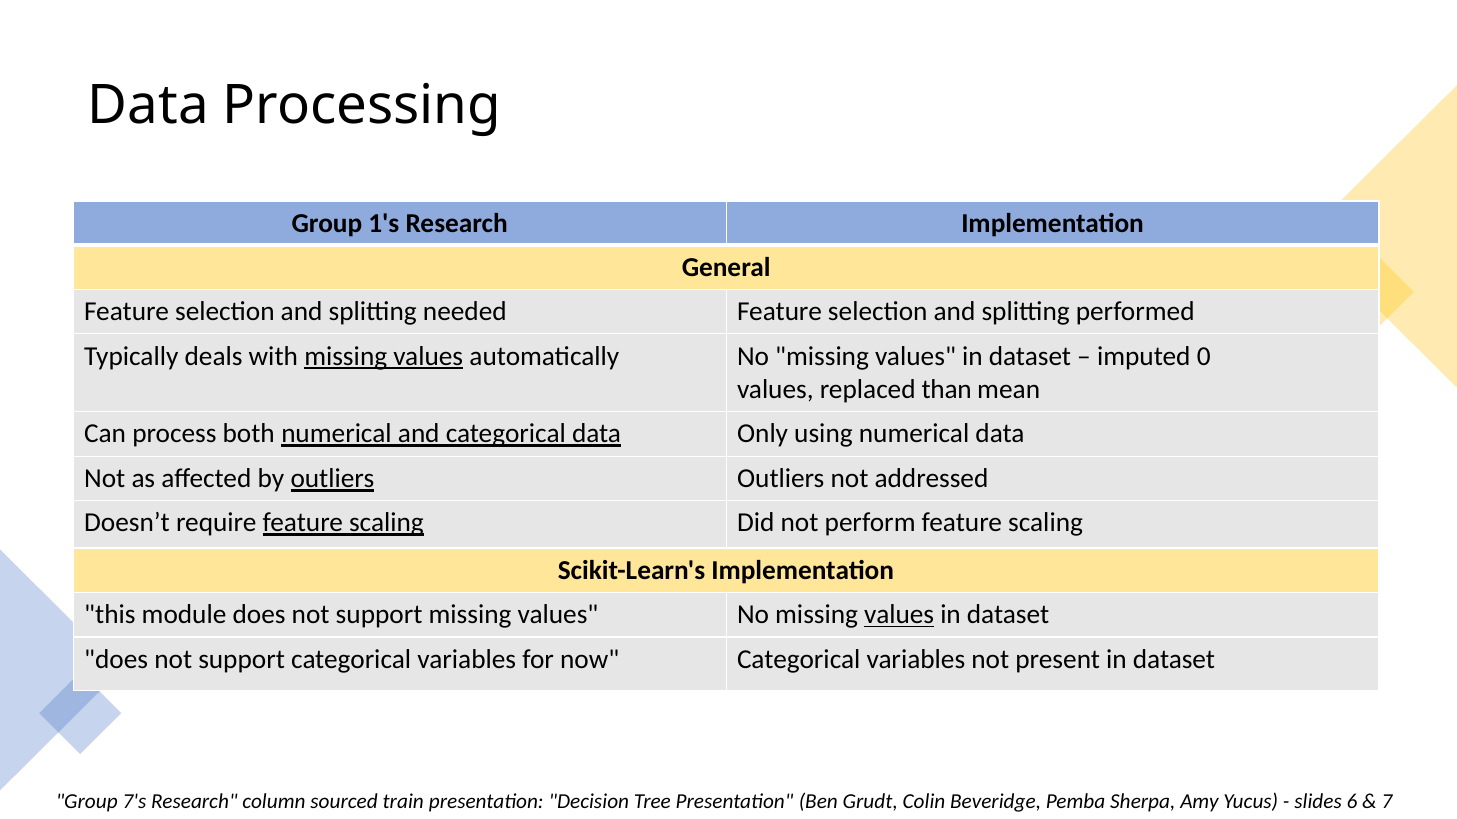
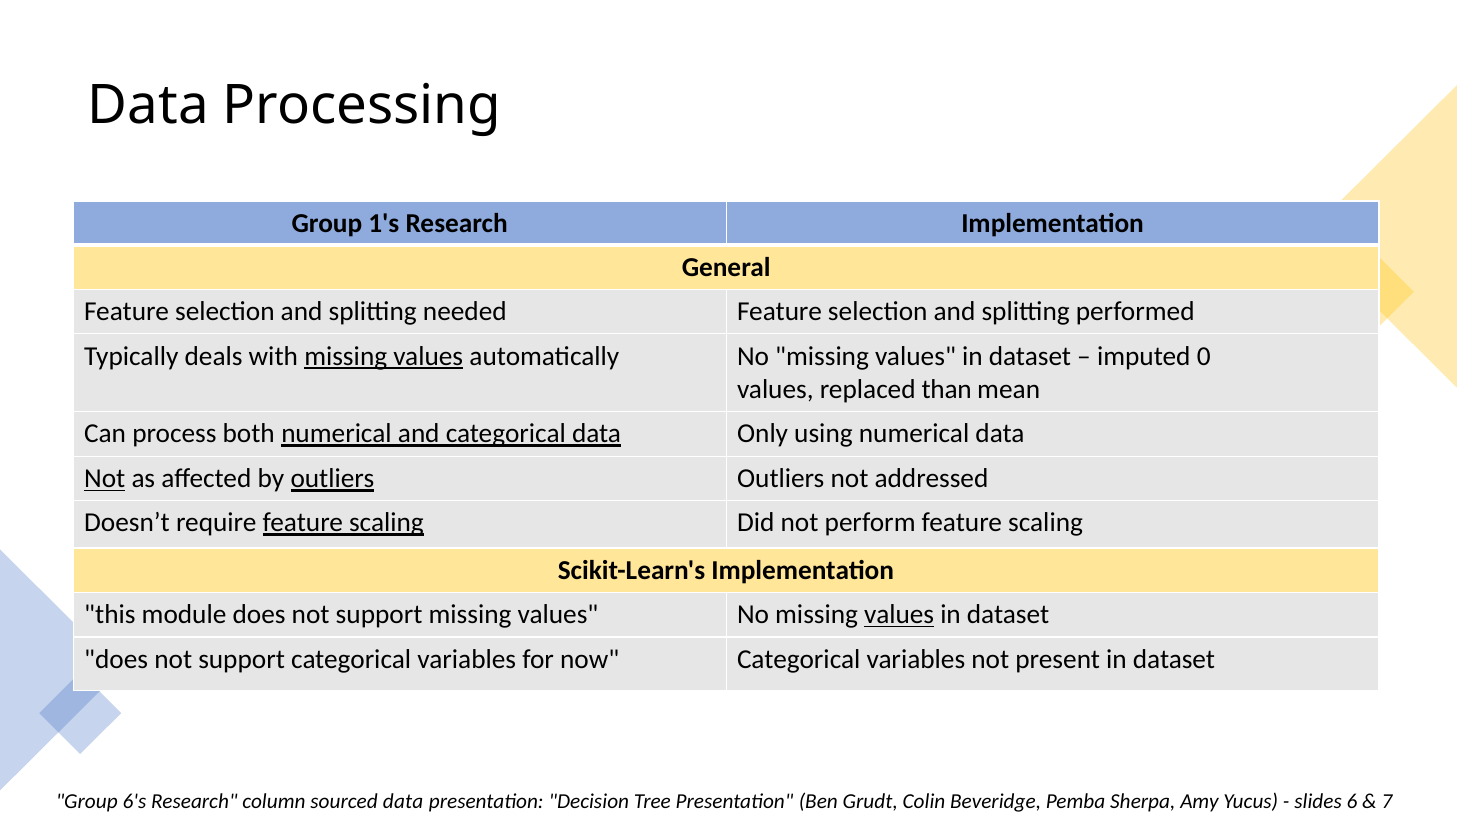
Not at (105, 479) underline: none -> present
7's: 7's -> 6's
sourced train: train -> data
